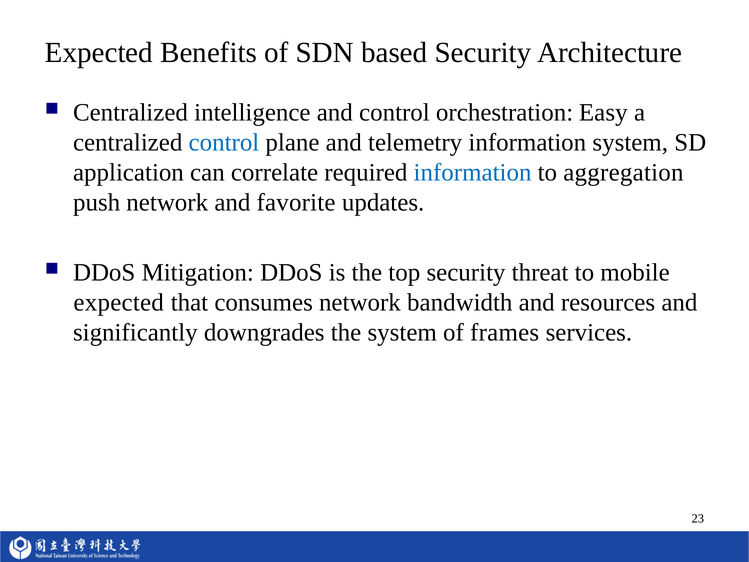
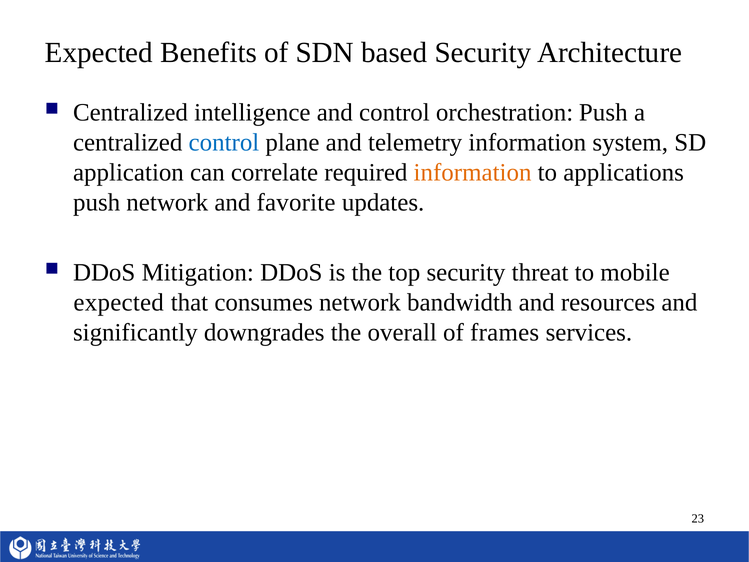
orchestration Easy: Easy -> Push
information at (473, 173) colour: blue -> orange
aggregation: aggregation -> applications
the system: system -> overall
